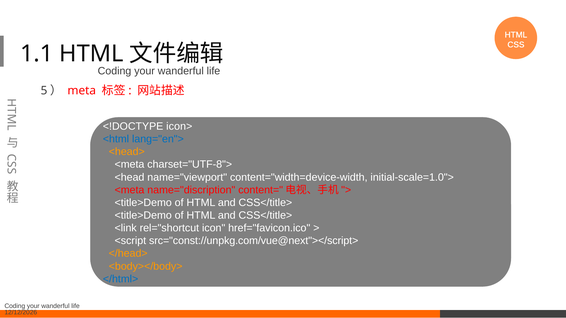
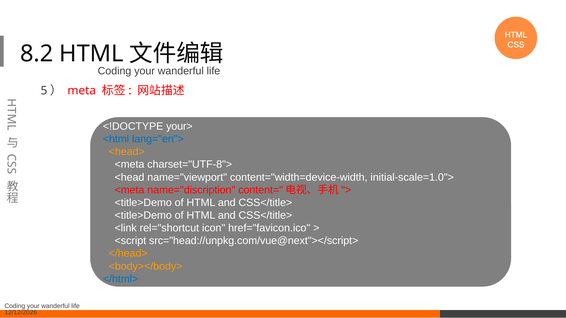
1.1: 1.1 -> 8.2
icon>: icon> -> your>
src="const://unpkg.com/vue@next"></script>: src="const://unpkg.com/vue@next"></script> -> src="head://unpkg.com/vue@next"></script>
